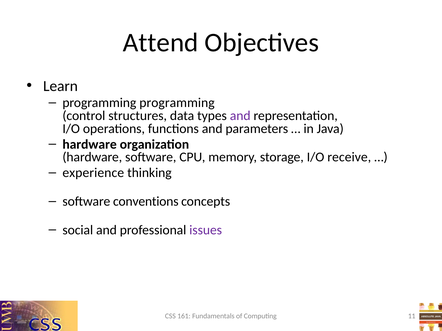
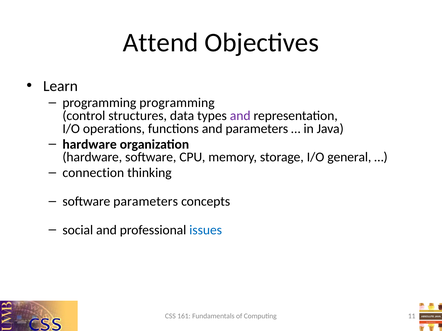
receive: receive -> general
experience: experience -> connection
software conventions: conventions -> parameters
issues colour: purple -> blue
